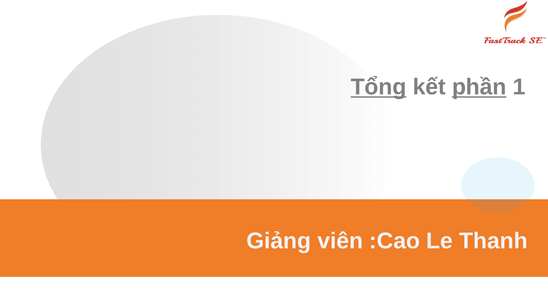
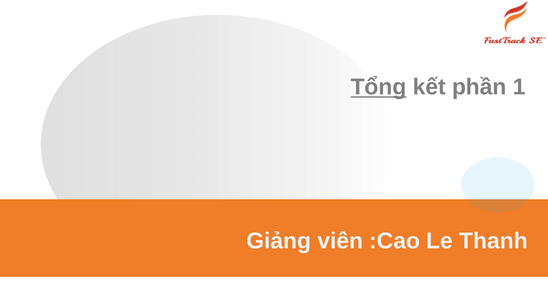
phần underline: present -> none
